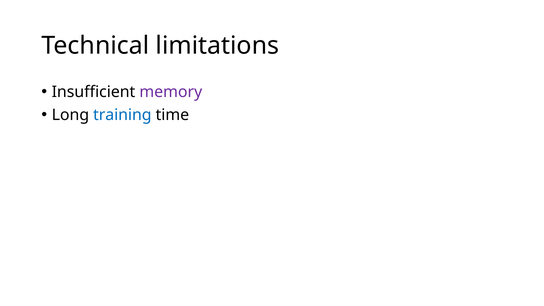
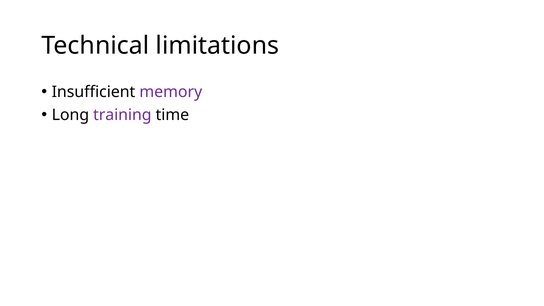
training colour: blue -> purple
